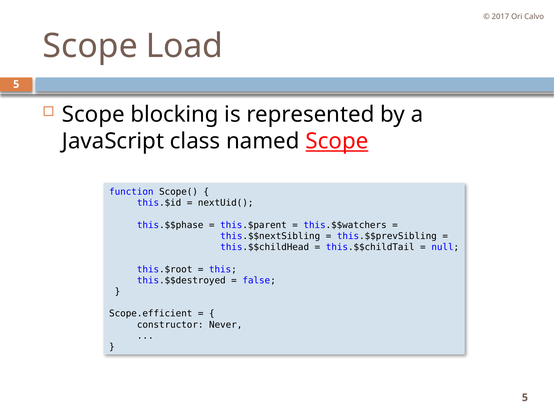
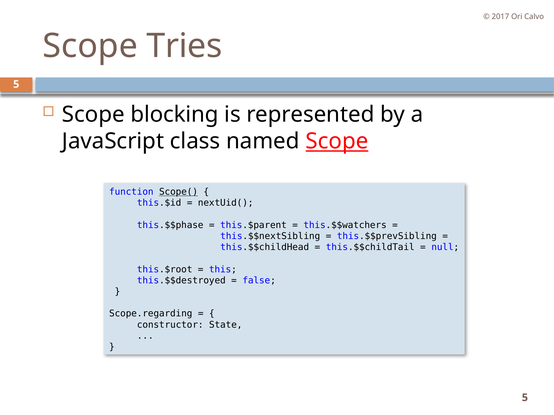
Load: Load -> Tries
Scope( underline: none -> present
Scope.efficient: Scope.efficient -> Scope.regarding
Never: Never -> State
